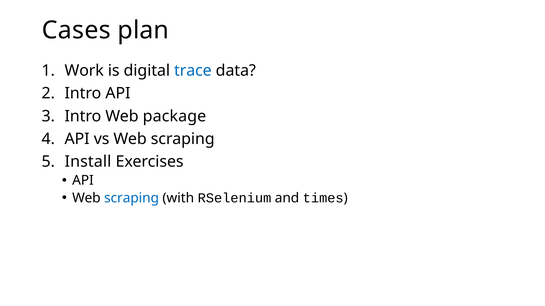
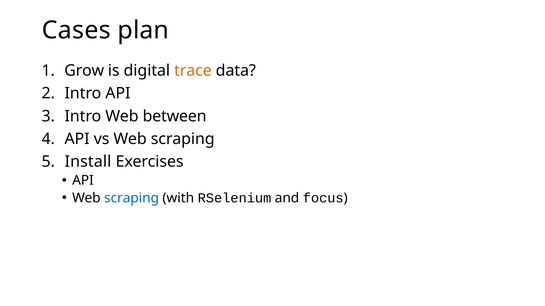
Work: Work -> Grow
trace colour: blue -> orange
package: package -> between
times: times -> focus
